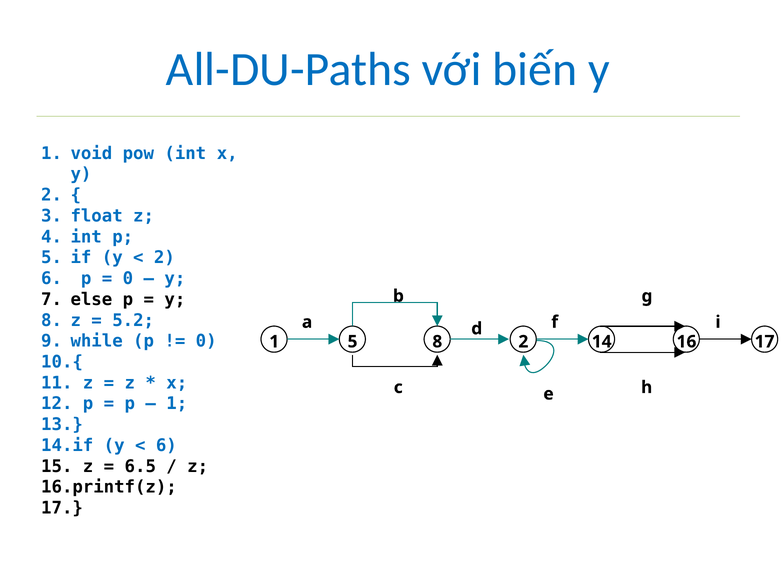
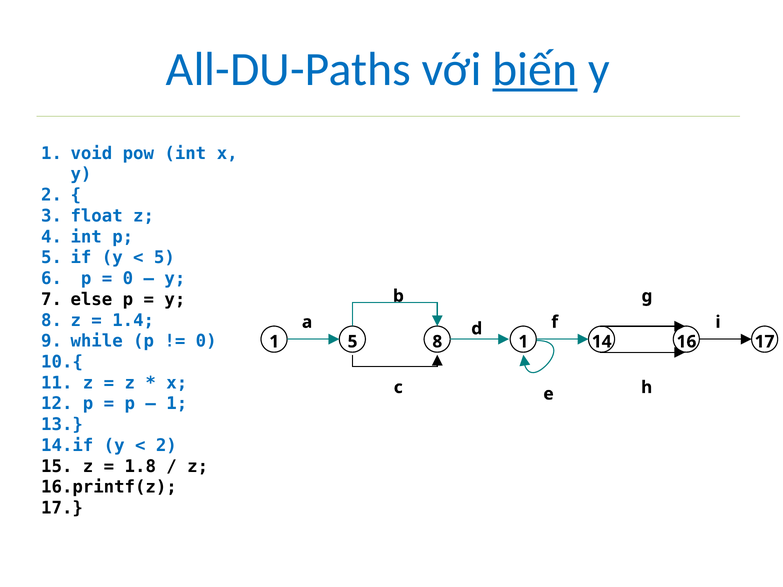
biến underline: none -> present
2 at (164, 258): 2 -> 5
5.2: 5.2 -> 1.4
8 2: 2 -> 1
6 at (166, 446): 6 -> 2
6.5: 6.5 -> 1.8
